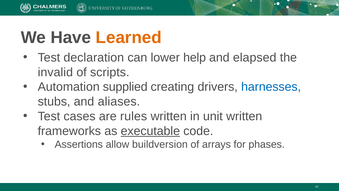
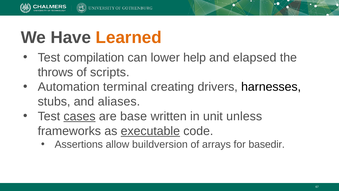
declaration: declaration -> compilation
invalid: invalid -> throws
supplied: supplied -> terminal
harnesses colour: blue -> black
cases underline: none -> present
rules: rules -> base
unit written: written -> unless
phases: phases -> basedir
